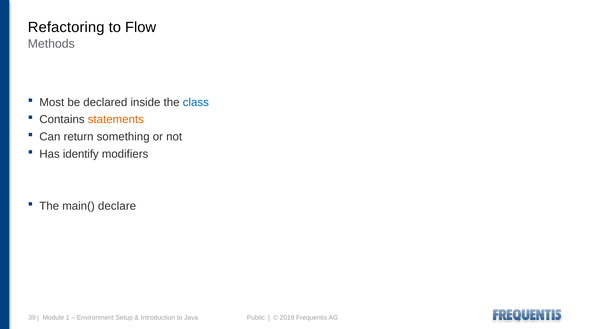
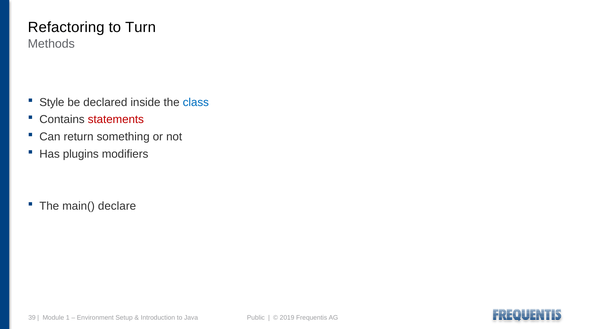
Flow: Flow -> Turn
Most: Most -> Style
statements colour: orange -> red
identify: identify -> plugins
